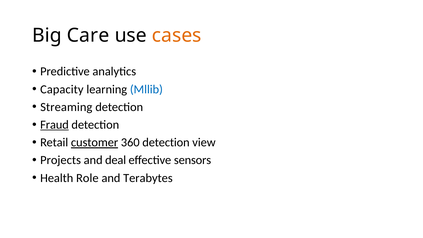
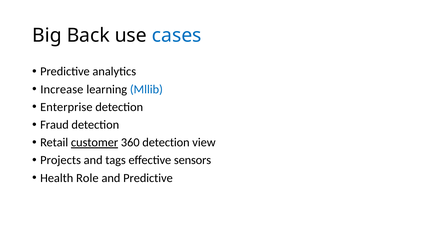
Care: Care -> Back
cases colour: orange -> blue
Capacity: Capacity -> Increase
Streaming: Streaming -> Enterprise
Fraud underline: present -> none
deal: deal -> tags
and Terabytes: Terabytes -> Predictive
